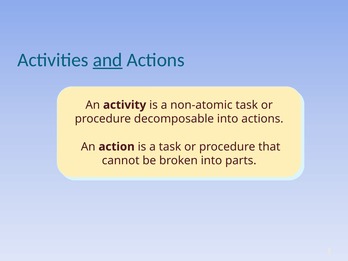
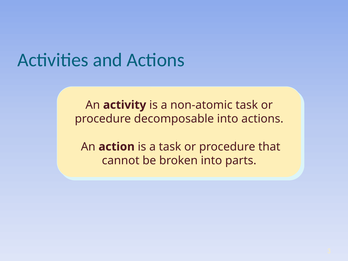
and underline: present -> none
